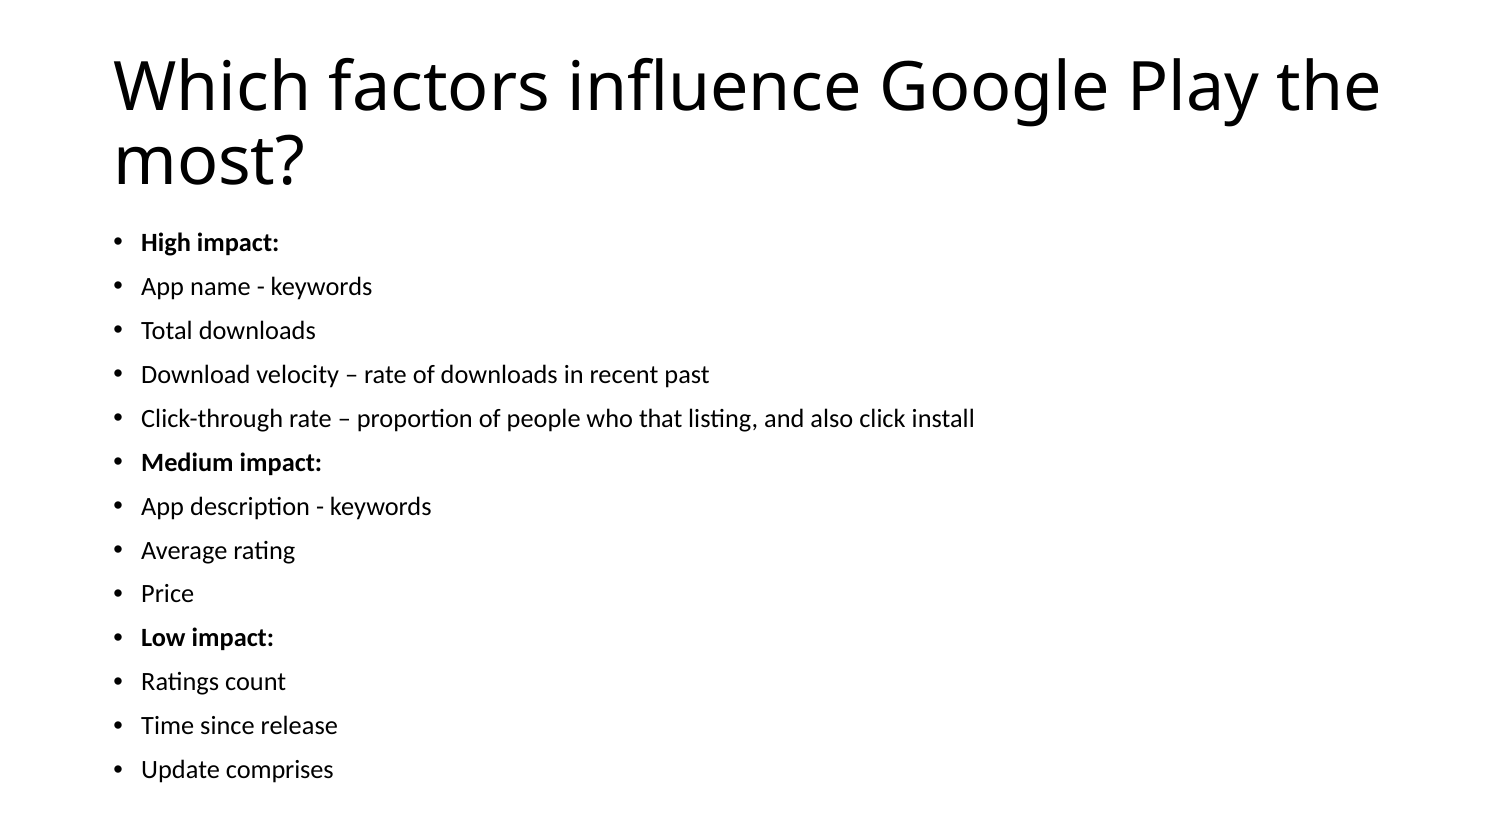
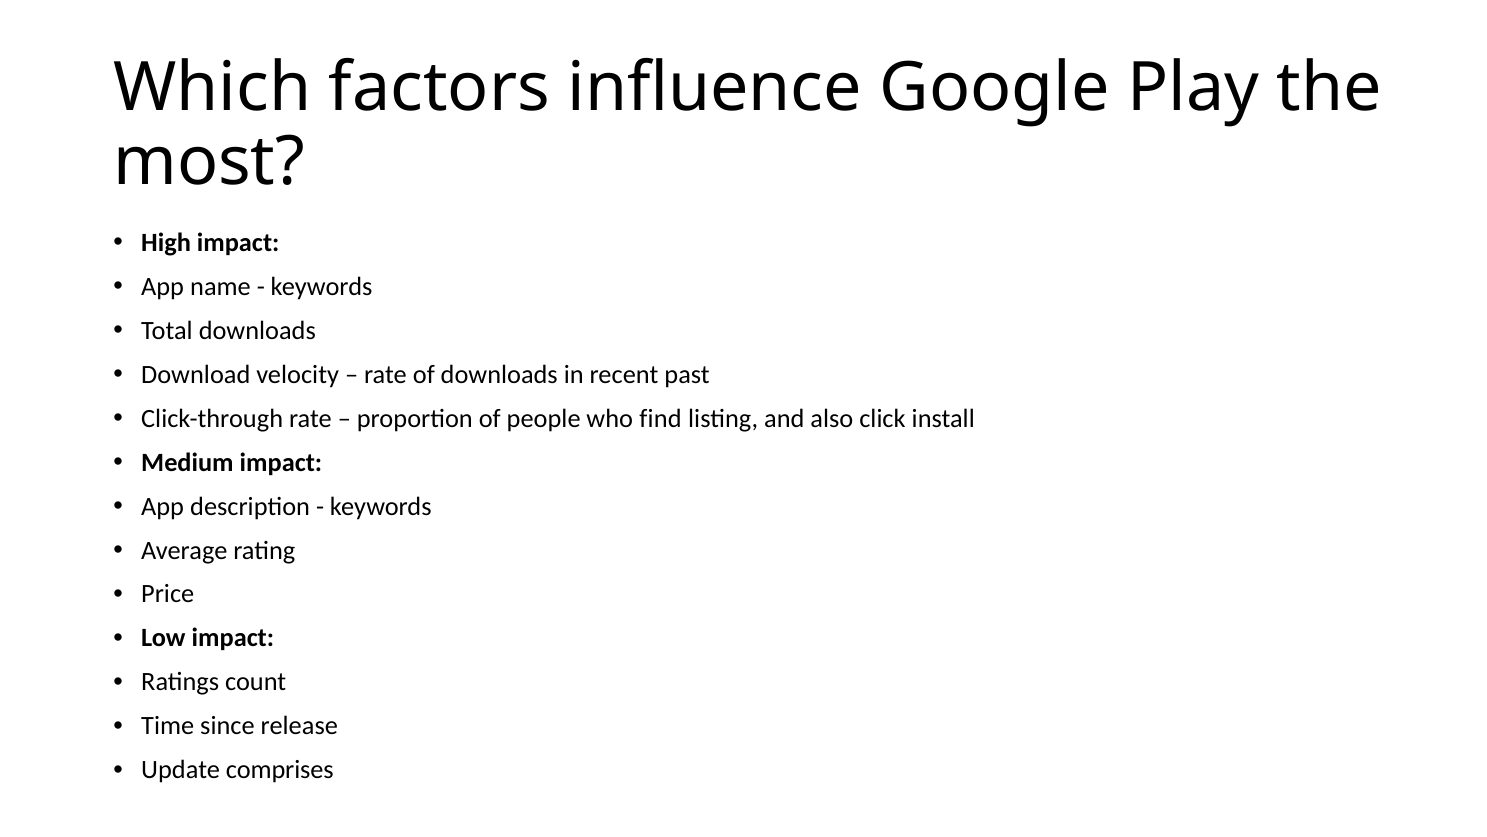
that: that -> find
